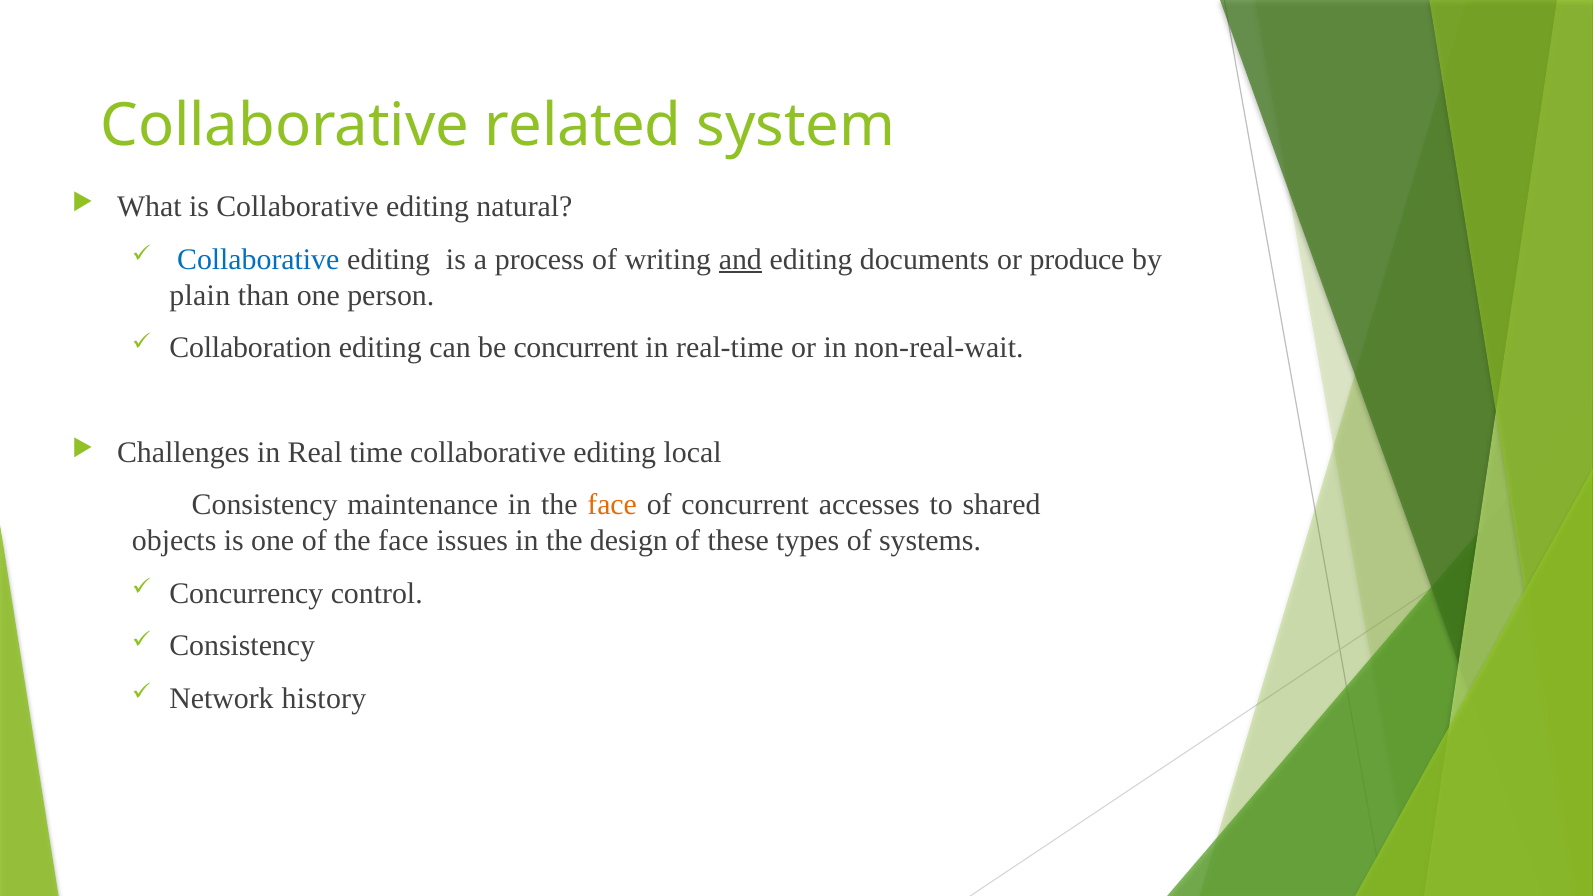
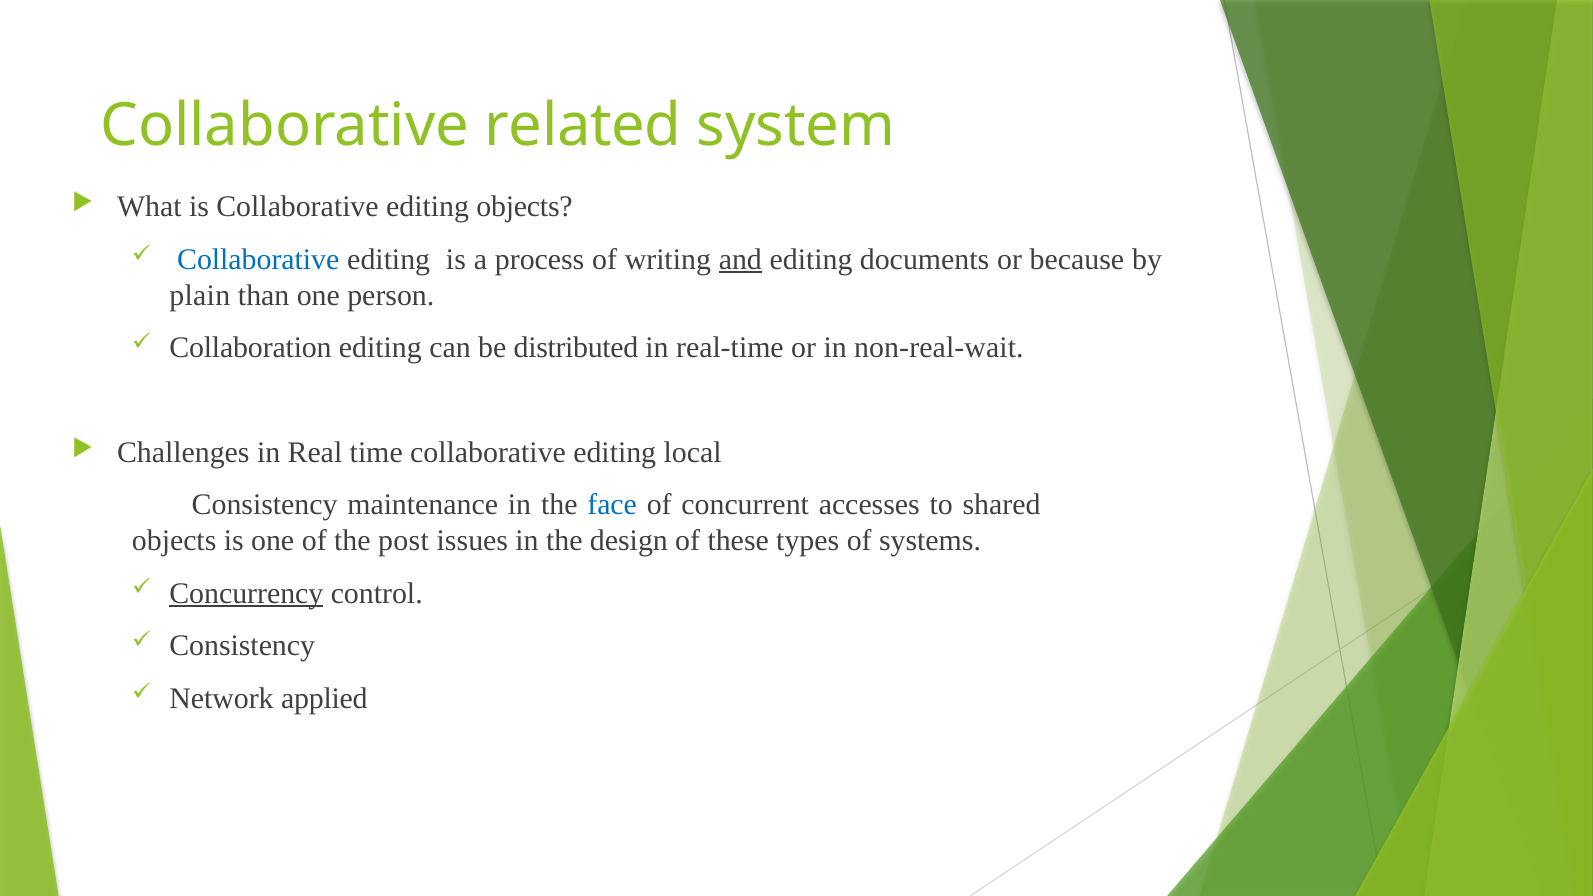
editing natural: natural -> objects
produce: produce -> because
be concurrent: concurrent -> distributed
face at (612, 505) colour: orange -> blue
of the face: face -> post
Concurrency underline: none -> present
history: history -> applied
